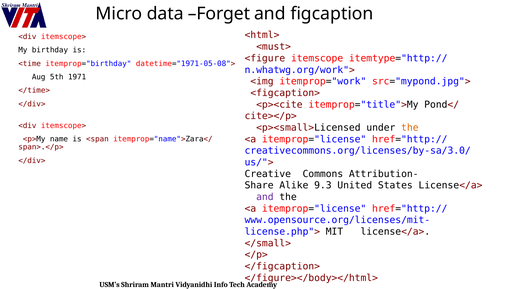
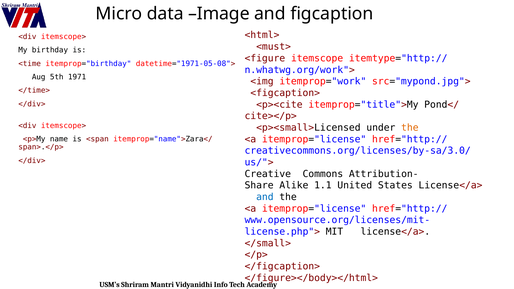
Forget: Forget -> Image
9.3: 9.3 -> 1.1
and at (265, 197) colour: purple -> blue
